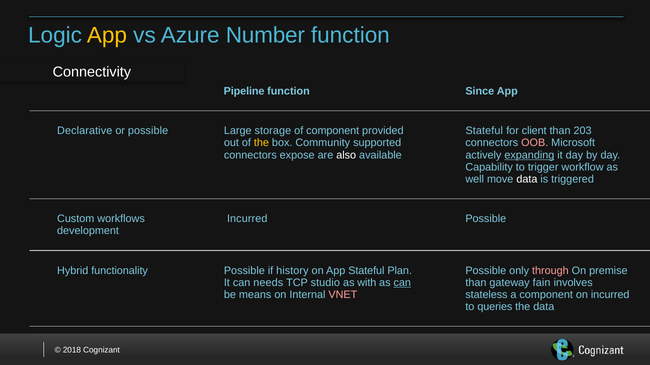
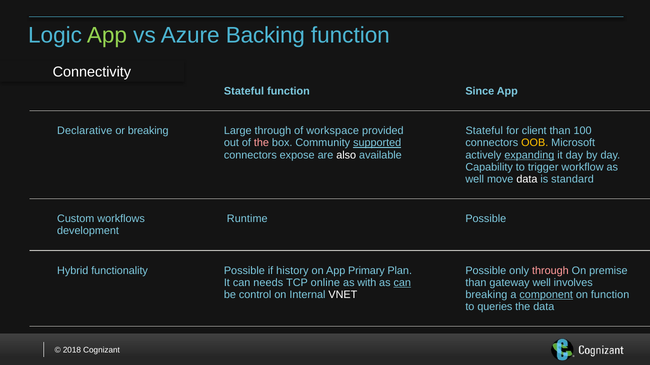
App at (107, 36) colour: yellow -> light green
Number: Number -> Backing
Pipeline at (244, 91): Pipeline -> Stateful
or possible: possible -> breaking
Large storage: storage -> through
of component: component -> workspace
203: 203 -> 100
the at (261, 143) colour: yellow -> pink
supported underline: none -> present
OOB colour: pink -> yellow
triggered: triggered -> standard
Incurred at (247, 219): Incurred -> Runtime
App Stateful: Stateful -> Primary
studio: studio -> online
gateway fain: fain -> well
means: means -> control
VNET colour: pink -> white
stateless at (486, 295): stateless -> breaking
component at (546, 295) underline: none -> present
on incurred: incurred -> function
